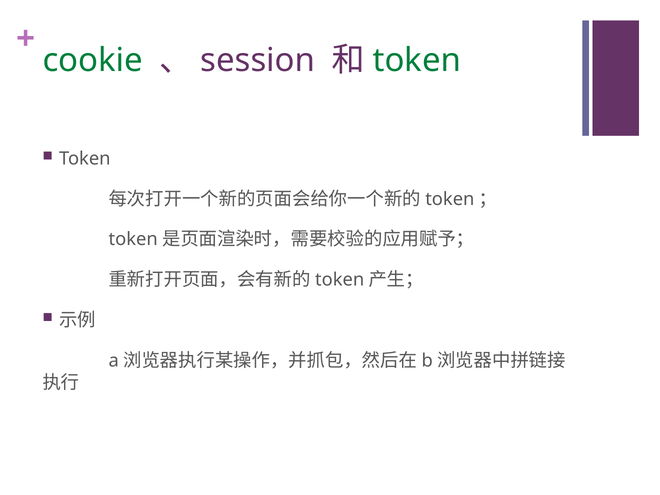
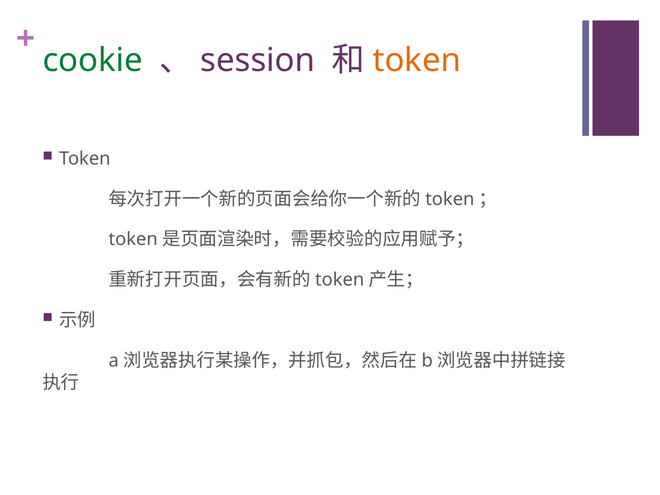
token at (417, 60) colour: green -> orange
